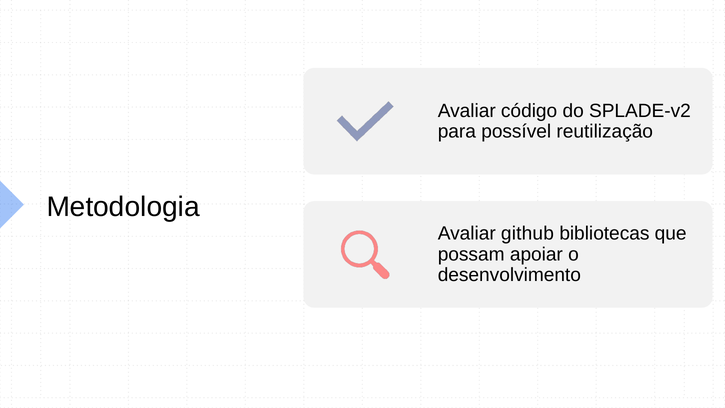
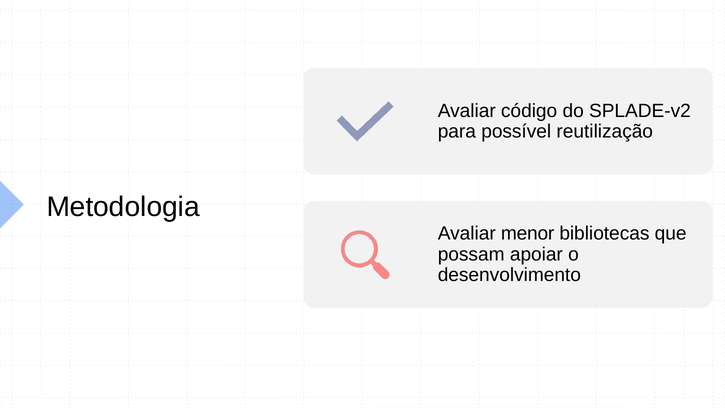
github: github -> menor
